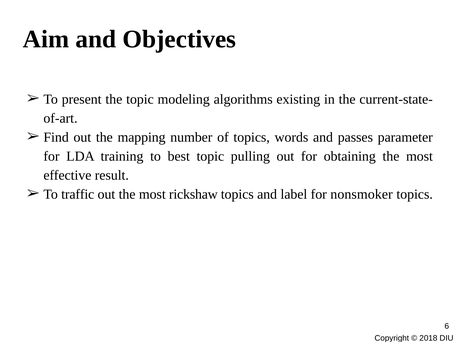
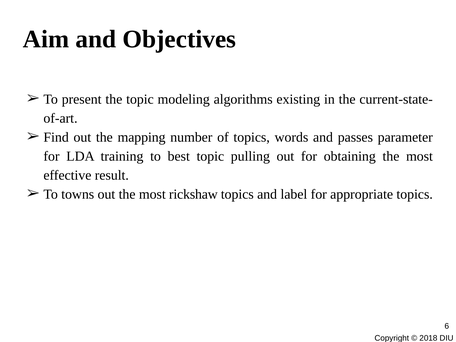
traffic: traffic -> towns
nonsmoker: nonsmoker -> appropriate
